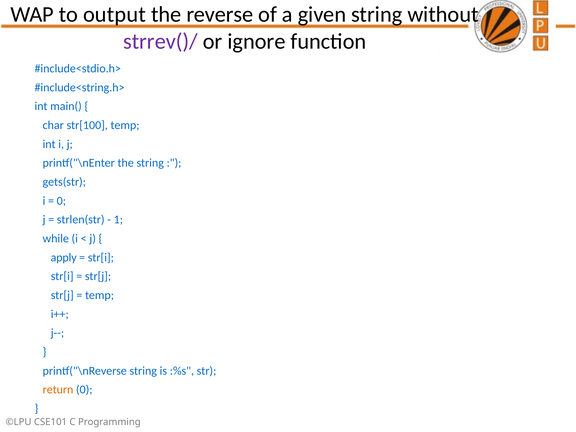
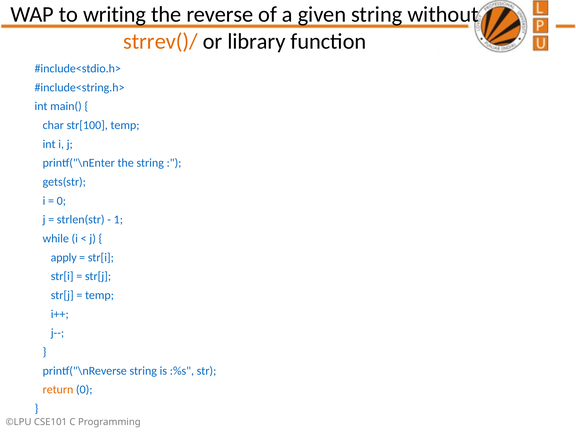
output: output -> writing
strrev()/ colour: purple -> orange
ignore: ignore -> library
